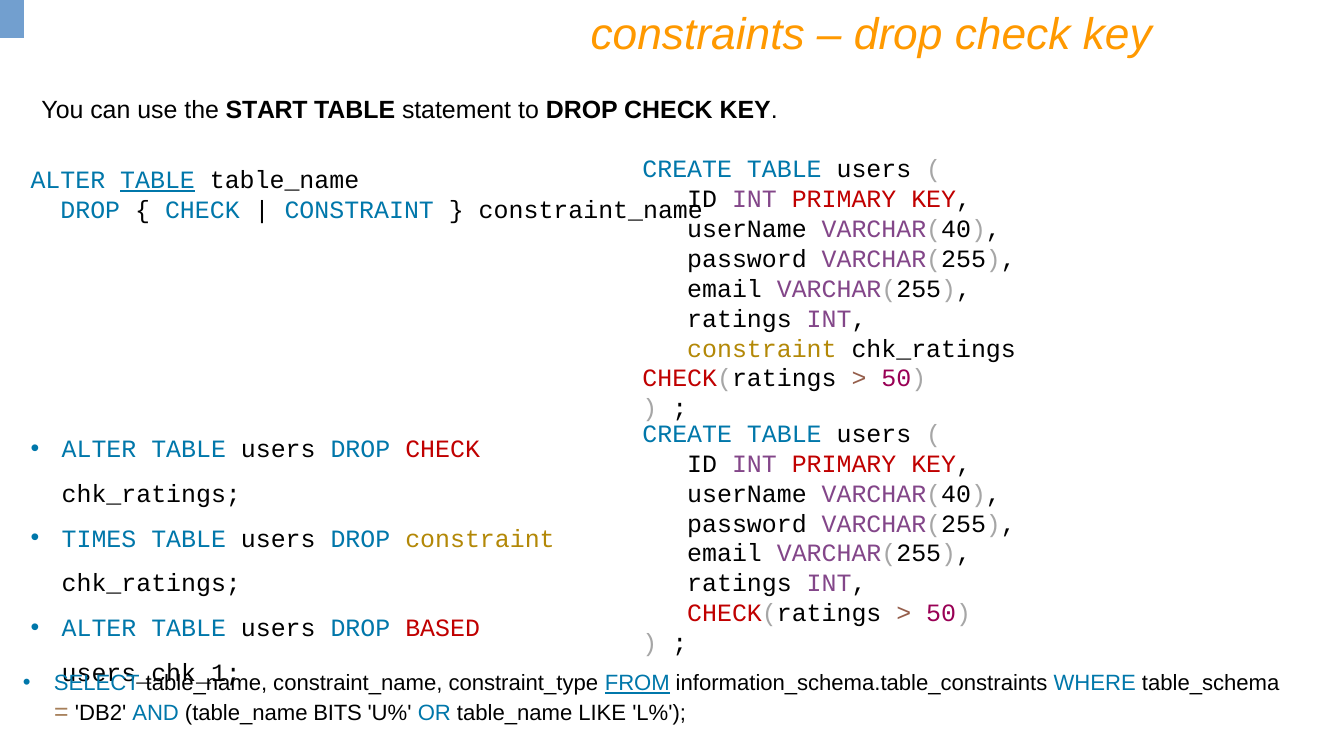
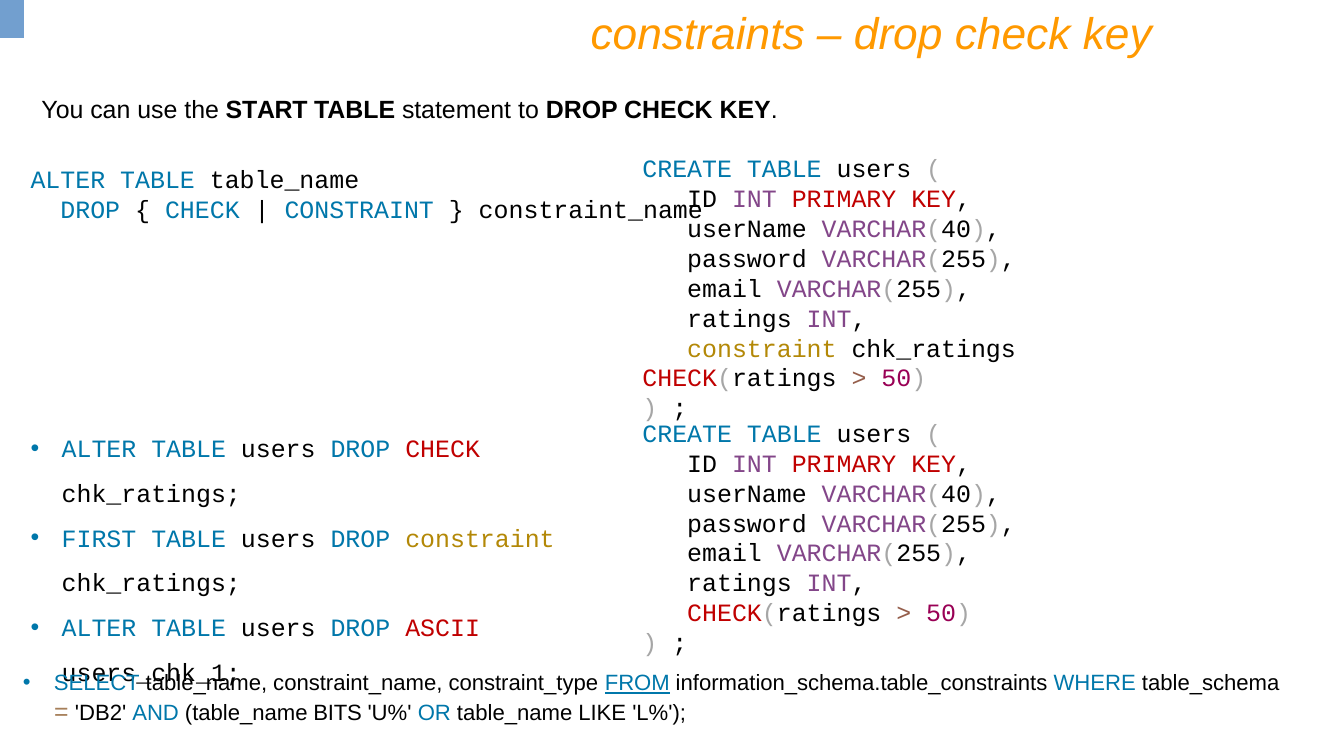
TABLE at (158, 180) underline: present -> none
TIMES: TIMES -> FIRST
BASED: BASED -> ASCII
